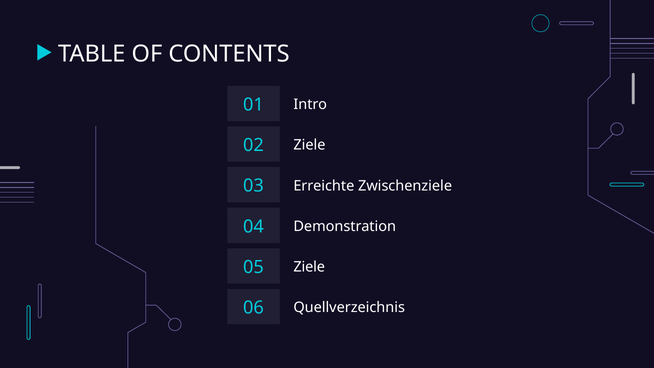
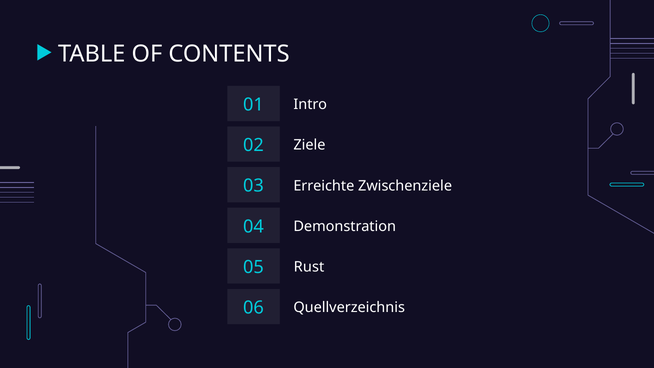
Ziele at (309, 267): Ziele -> Rust
